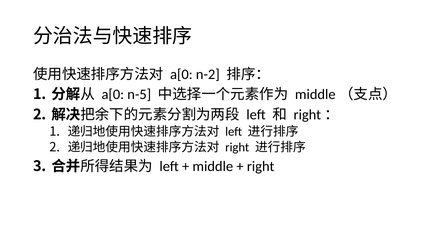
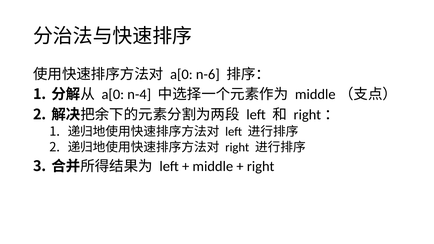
n-2: n-2 -> n-6
n-5: n-5 -> n-4
